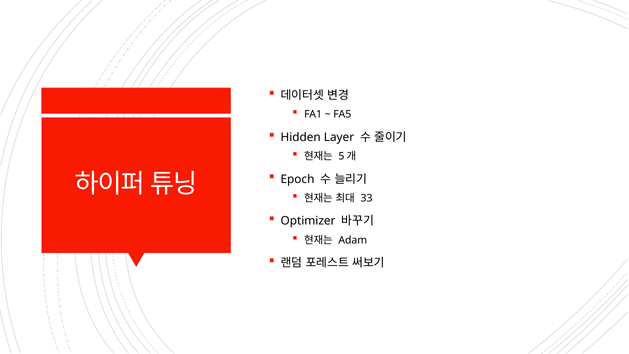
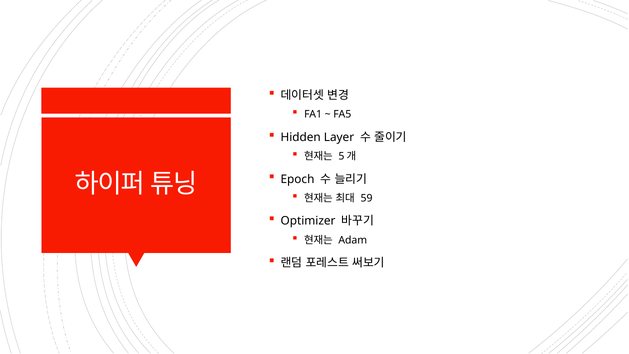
33: 33 -> 59
